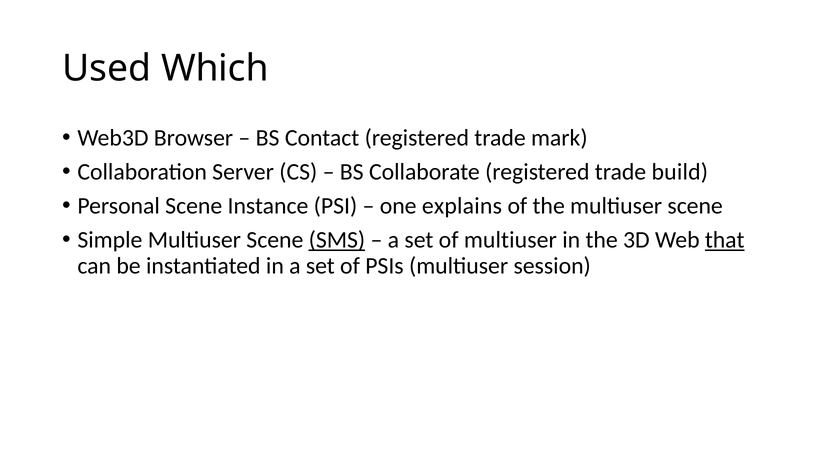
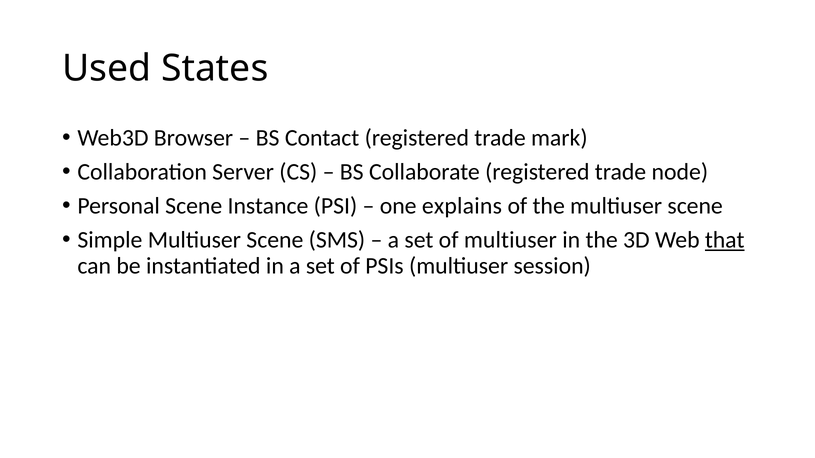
Which: Which -> States
build: build -> node
SMS underline: present -> none
